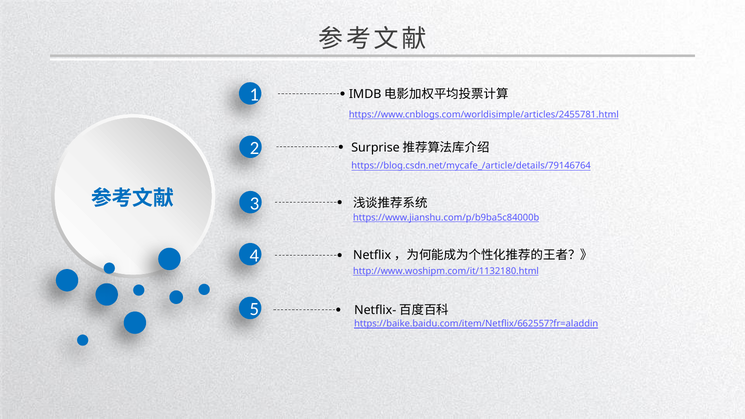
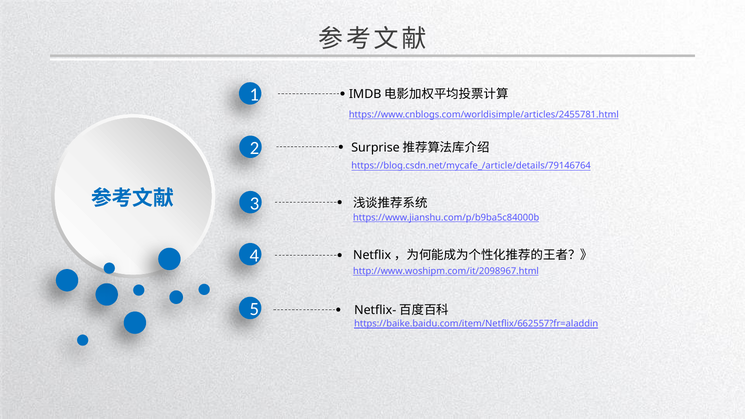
http://www.woshipm.com/it/1132180.html: http://www.woshipm.com/it/1132180.html -> http://www.woshipm.com/it/2098967.html
